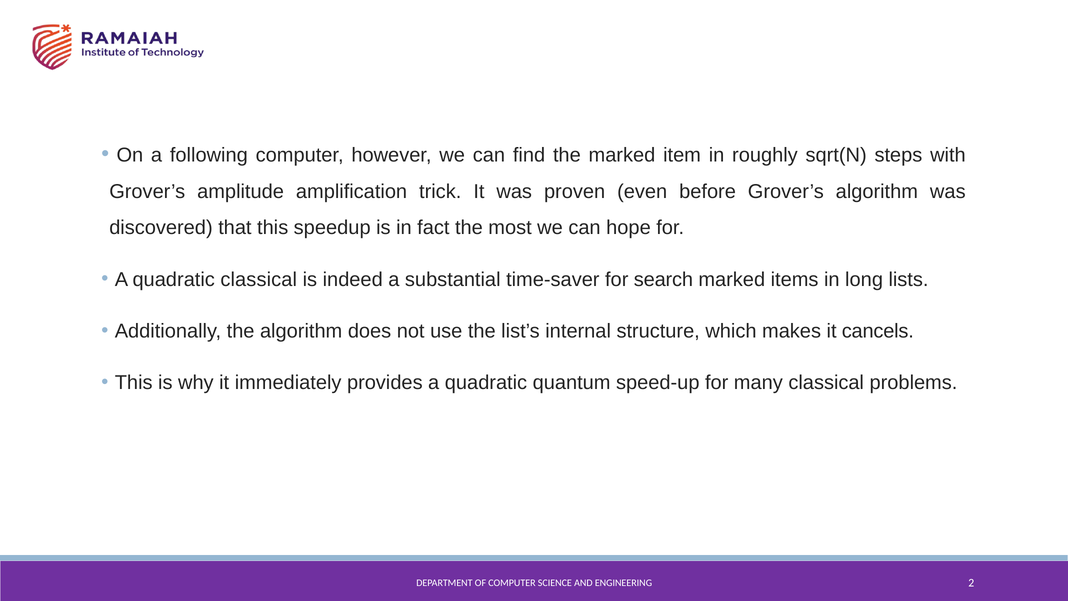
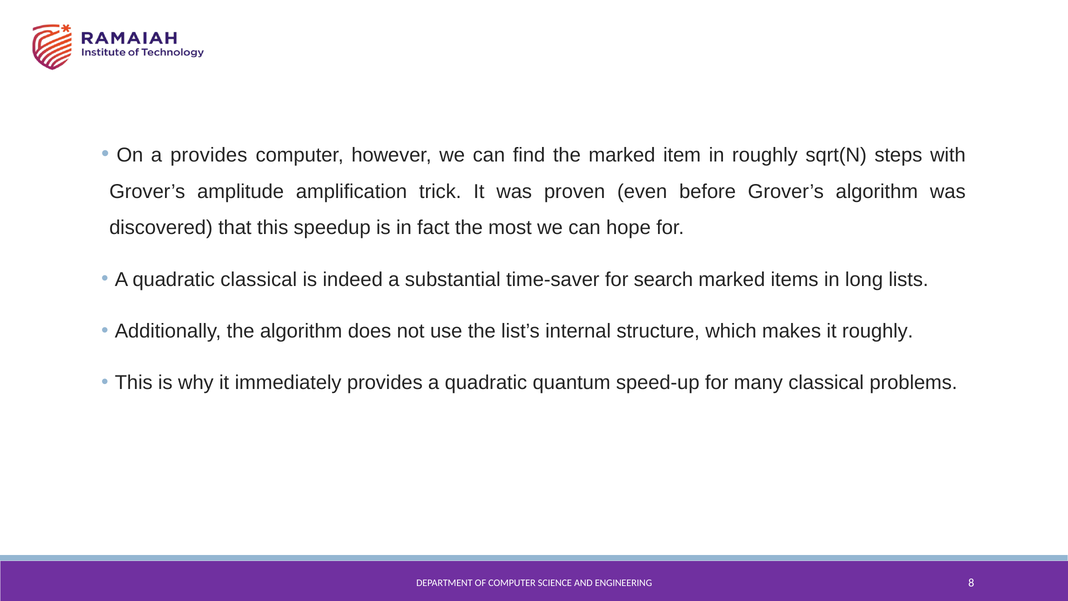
a following: following -> provides
it cancels: cancels -> roughly
2: 2 -> 8
